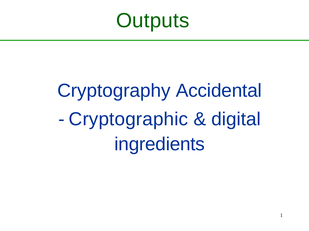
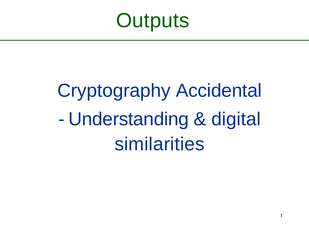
Cryptographic: Cryptographic -> Understanding
ingredients: ingredients -> similarities
